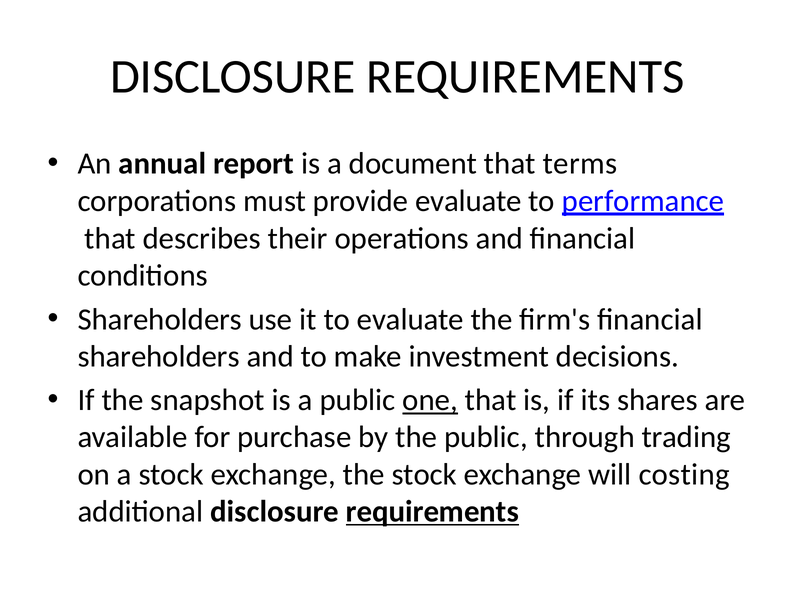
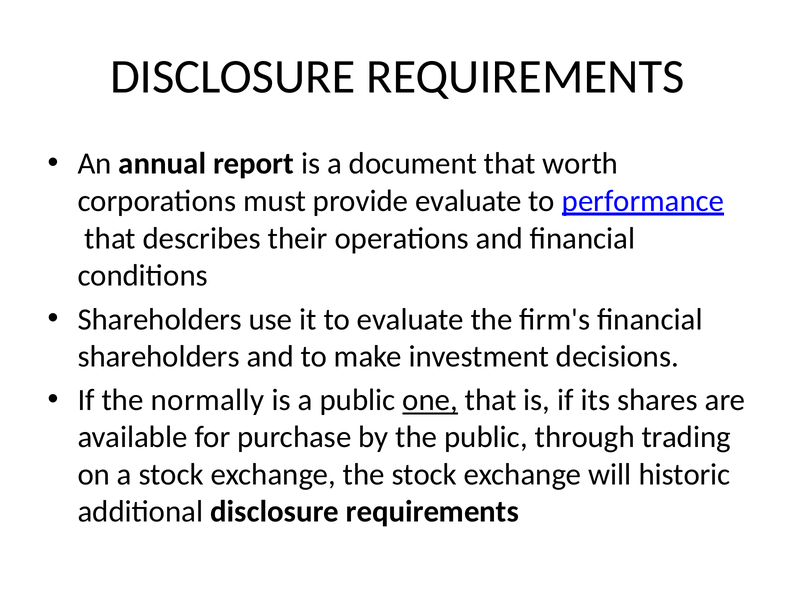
terms: terms -> worth
snapshot: snapshot -> normally
costing: costing -> historic
requirements at (432, 512) underline: present -> none
